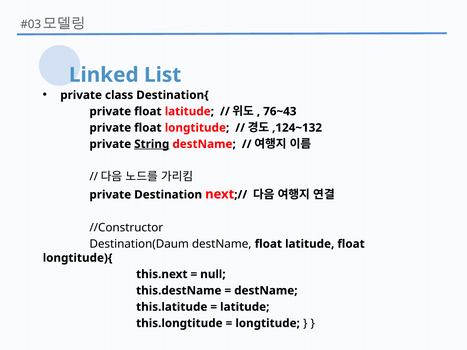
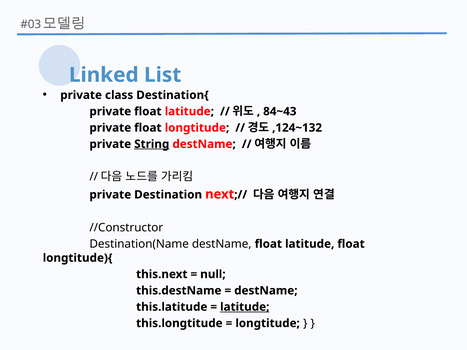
76~43: 76~43 -> 84~43
Destination(Daum: Destination(Daum -> Destination(Name
latitude at (245, 307) underline: none -> present
